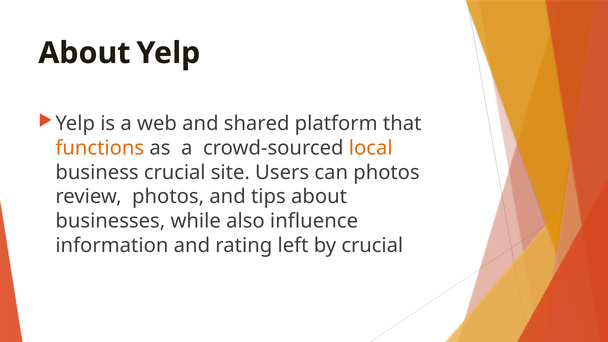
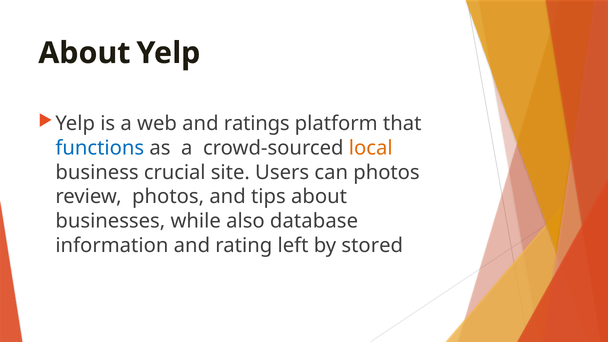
shared: shared -> ratings
functions colour: orange -> blue
influence: influence -> database
by crucial: crucial -> stored
